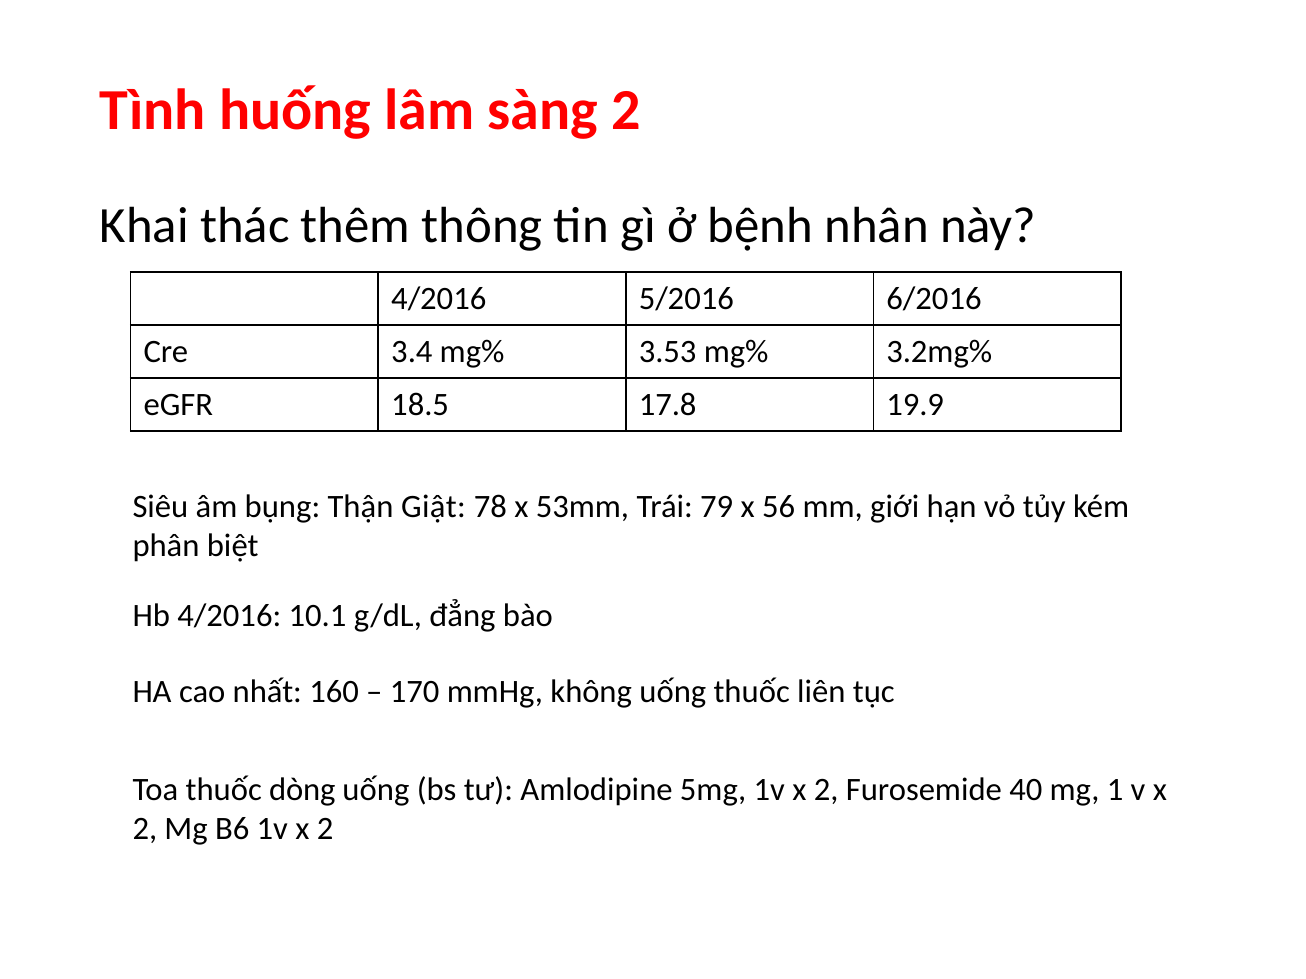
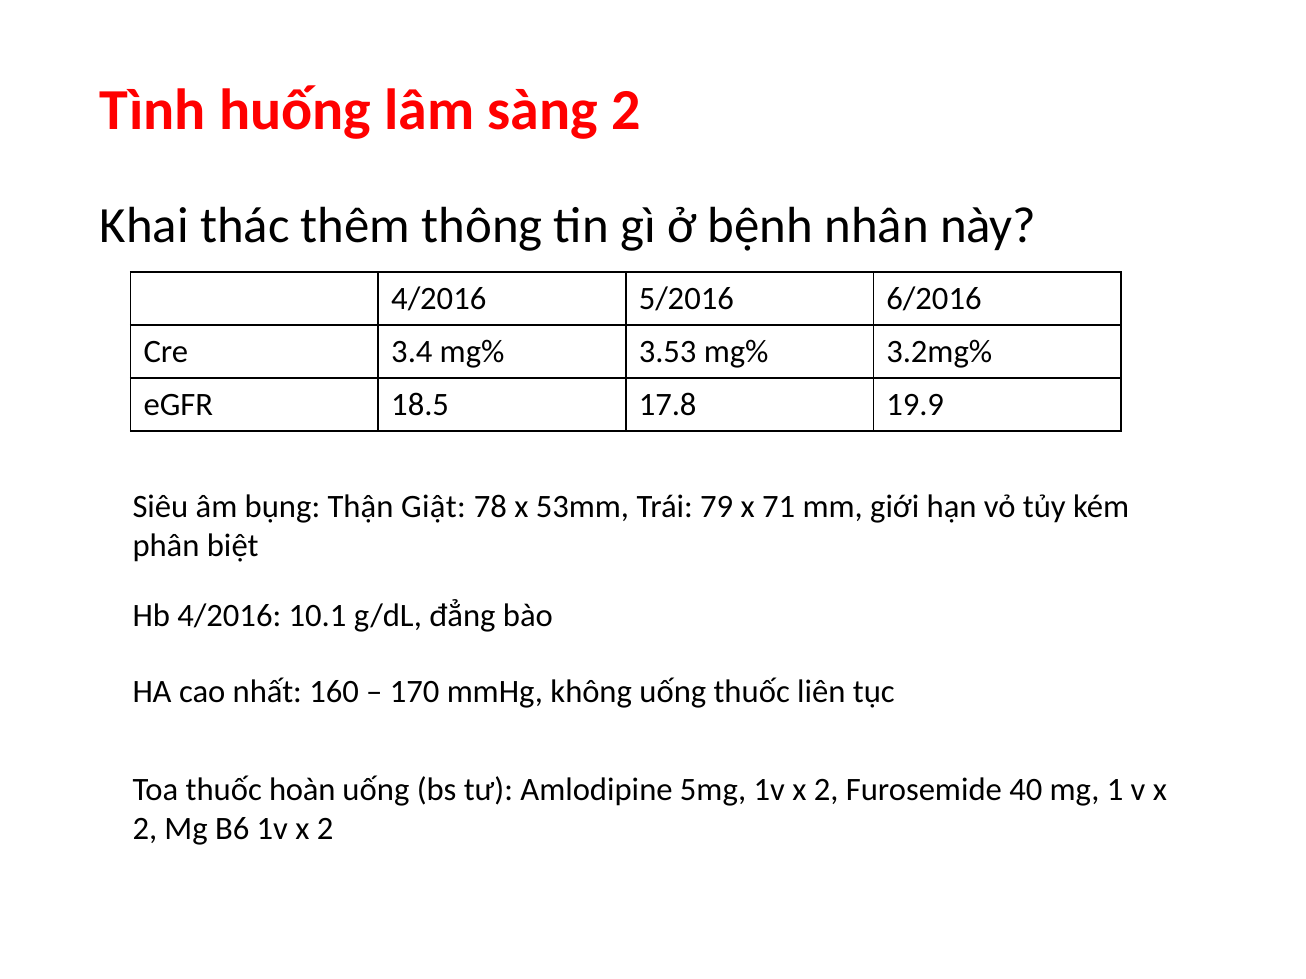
56: 56 -> 71
dòng: dòng -> hoàn
